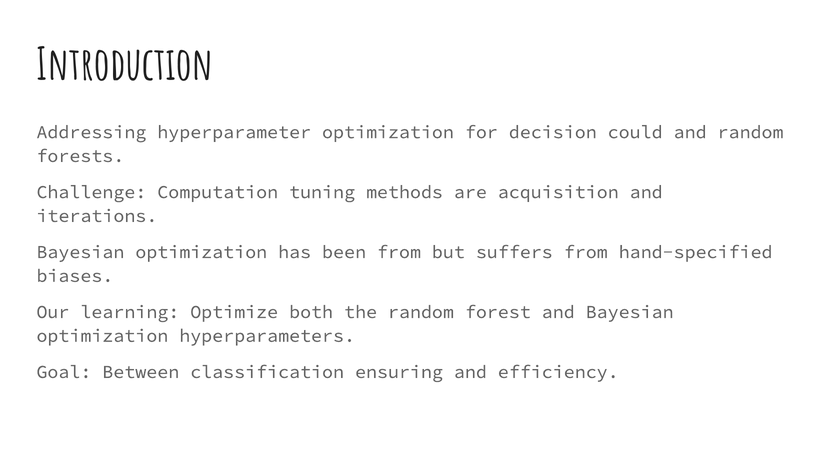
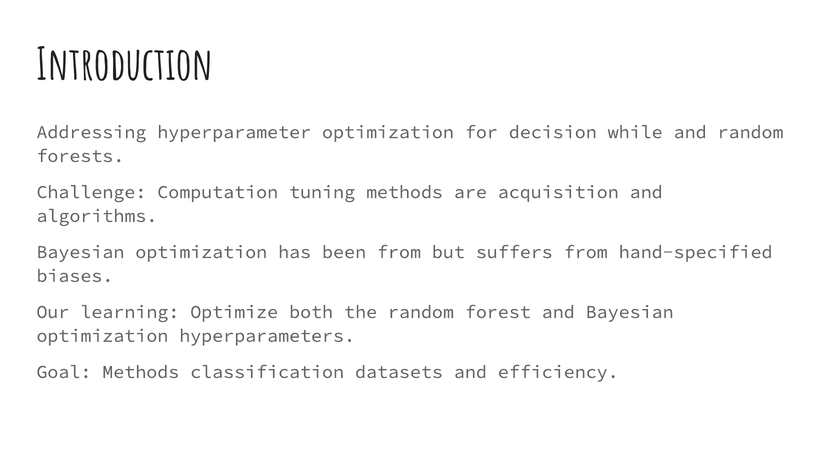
could: could -> while
iterations: iterations -> algorithms
Goal Between: Between -> Methods
ensuring: ensuring -> datasets
